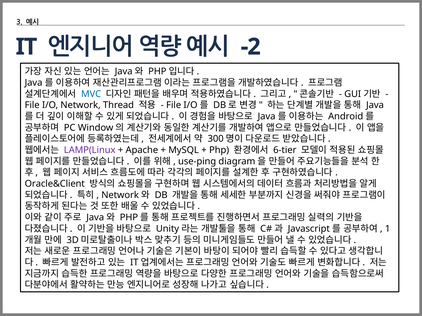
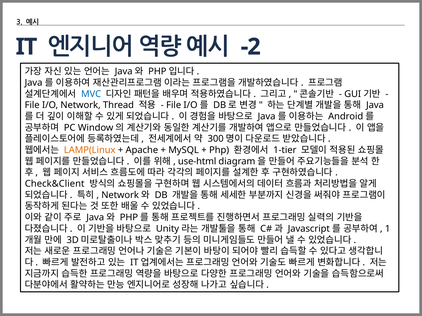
LAMP(Linux colour: purple -> orange
6-tier: 6-tier -> 1-tier
use-ping: use-ping -> use-html
Oracle&Client: Oracle&Client -> Check&Client
